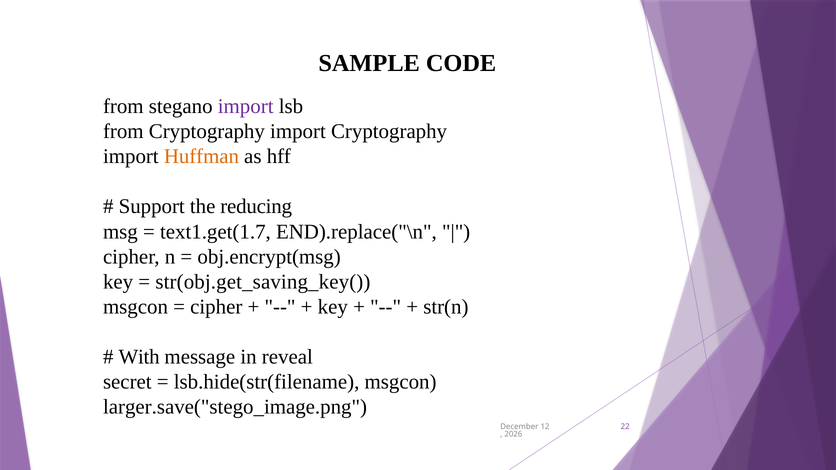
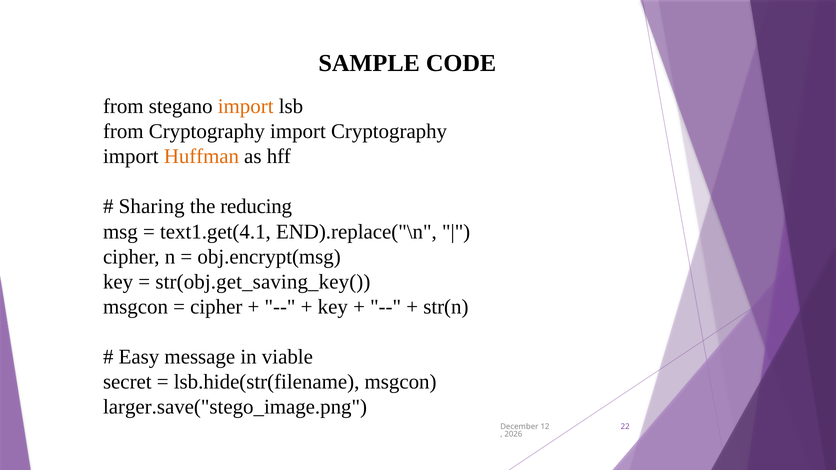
import at (246, 106) colour: purple -> orange
Support: Support -> Sharing
text1.get(1.7: text1.get(1.7 -> text1.get(4.1
With: With -> Easy
reveal: reveal -> viable
